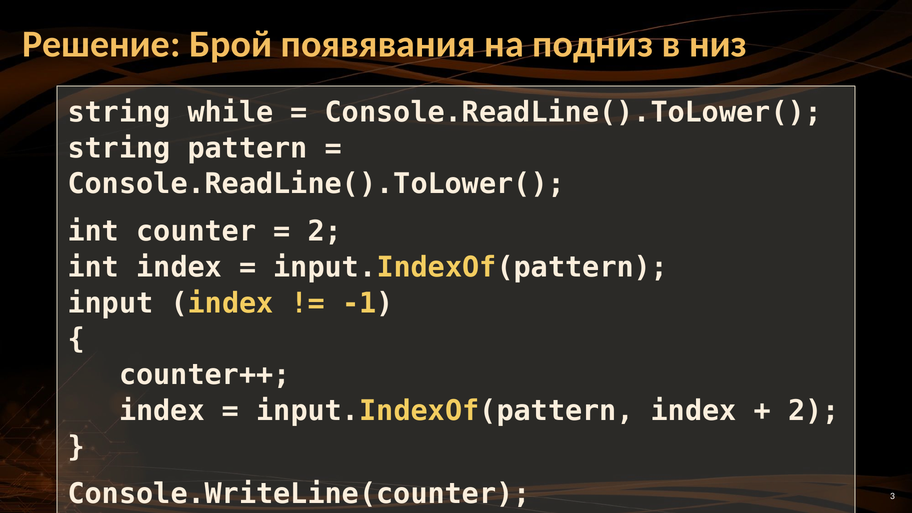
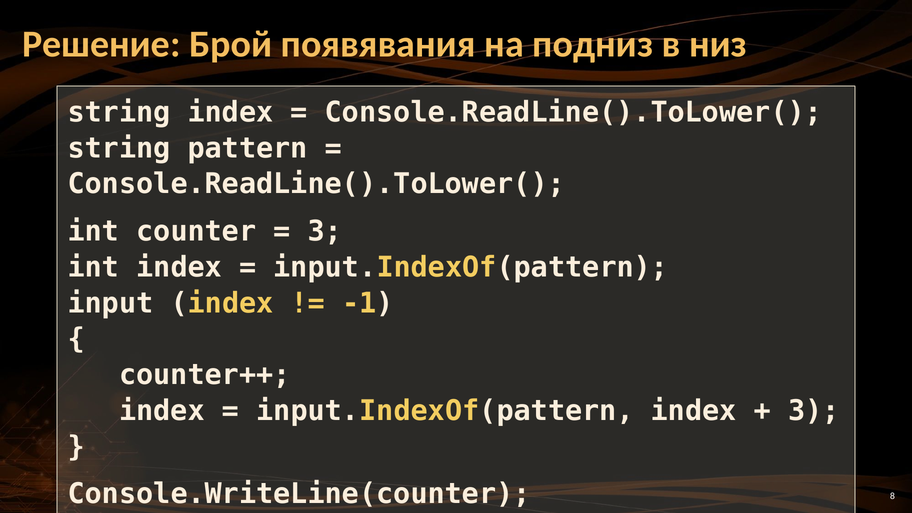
string while: while -> index
2 at (325, 231): 2 -> 3
2 at (814, 411): 2 -> 3
3: 3 -> 8
